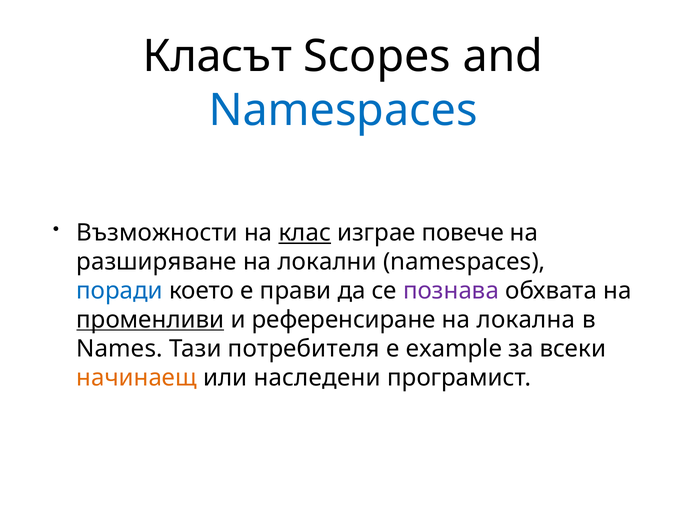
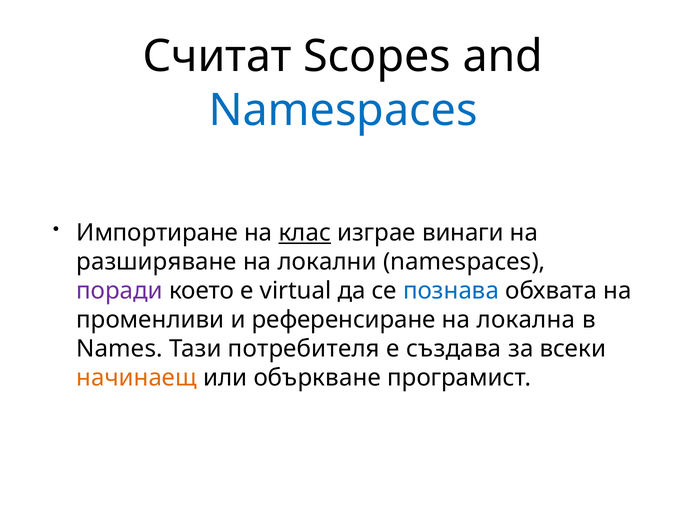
Класът: Класът -> Считат
Възможности: Възможности -> Импортиране
повече: повече -> винаги
поради colour: blue -> purple
прави: прави -> virtual
познава colour: purple -> blue
променливи underline: present -> none
example: example -> създава
наследени: наследени -> объркване
